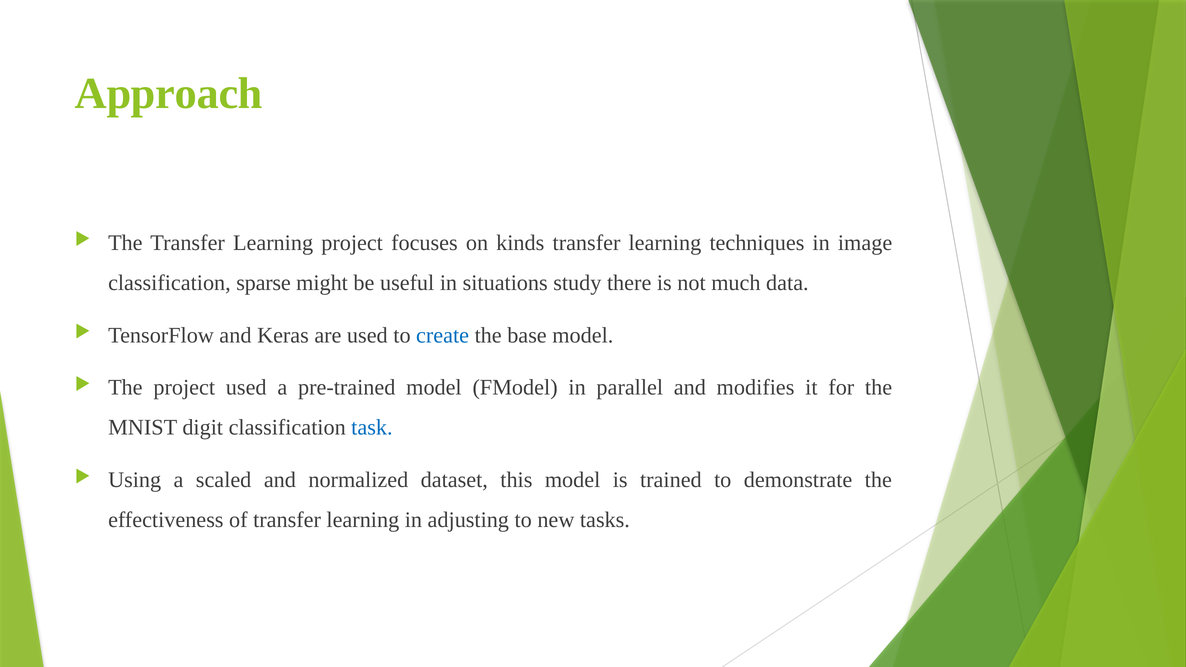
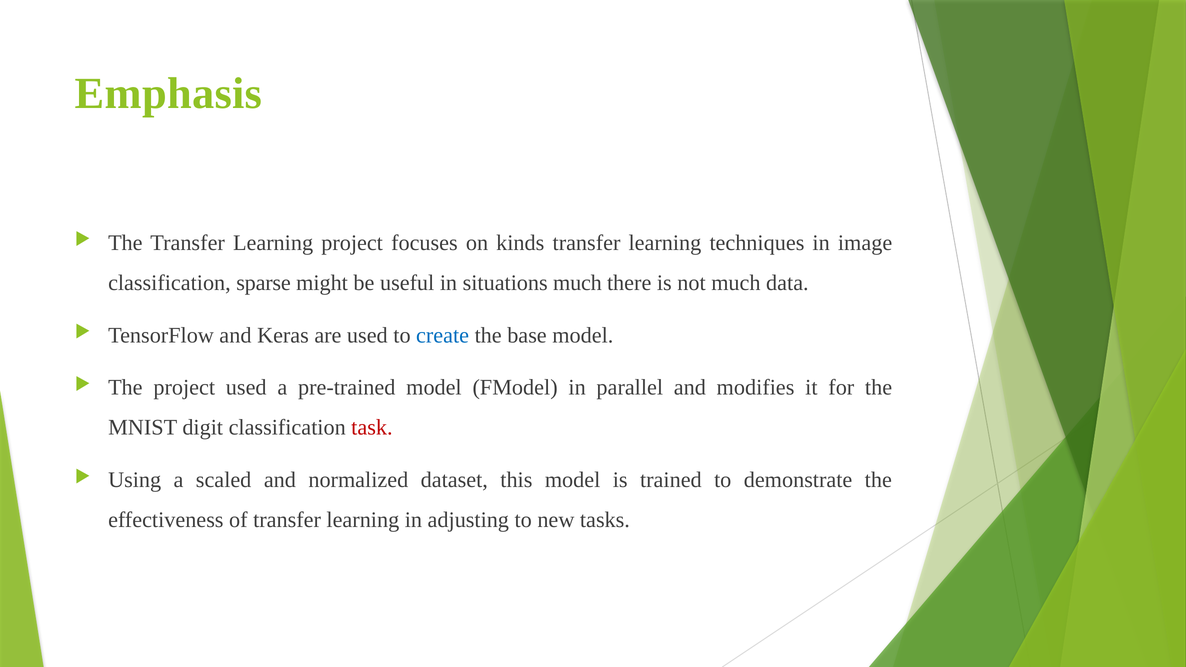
Approach: Approach -> Emphasis
situations study: study -> much
task colour: blue -> red
